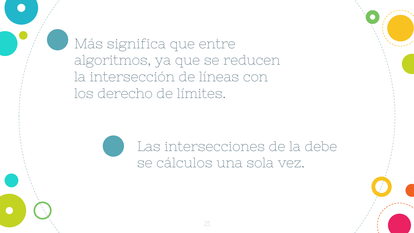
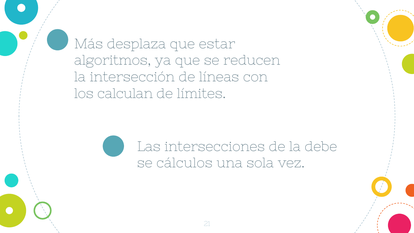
significa: significa -> desplaza
entre: entre -> estar
derecho: derecho -> calculan
